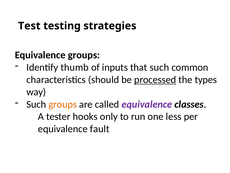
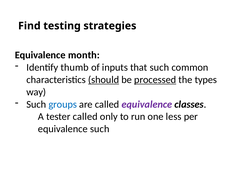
Test: Test -> Find
Equivalence groups: groups -> month
should underline: none -> present
groups at (63, 104) colour: orange -> blue
tester hooks: hooks -> called
equivalence fault: fault -> such
